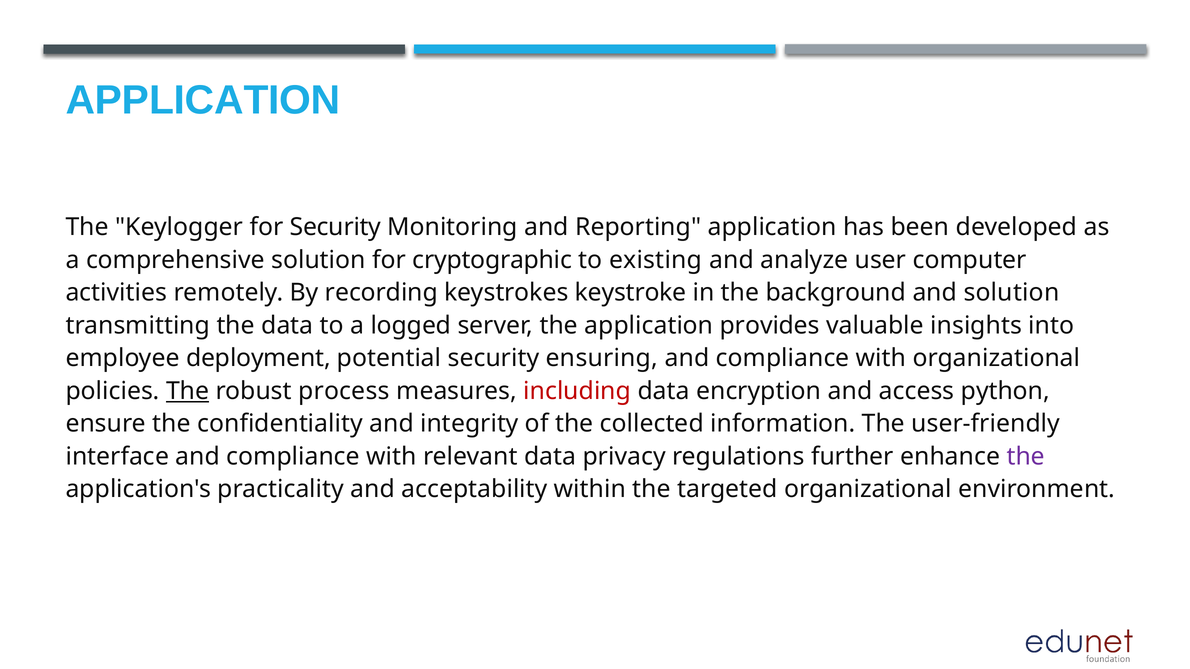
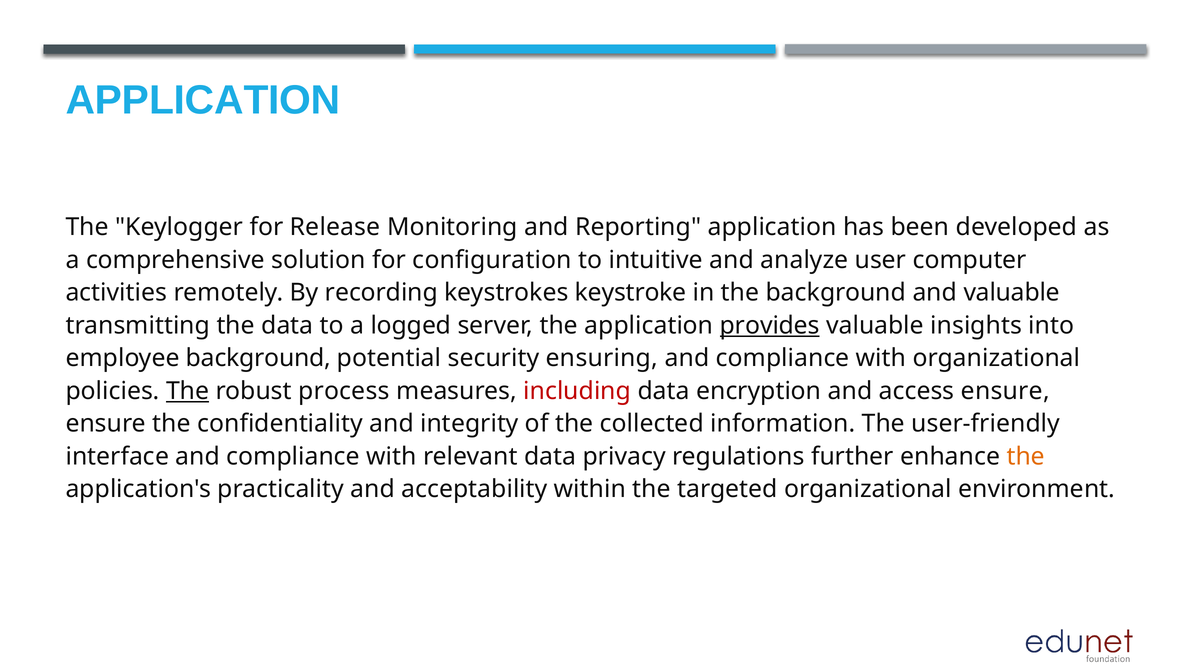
for Security: Security -> Release
cryptographic: cryptographic -> configuration
existing: existing -> intuitive
and solution: solution -> valuable
provides underline: none -> present
employee deployment: deployment -> background
access python: python -> ensure
the at (1026, 457) colour: purple -> orange
